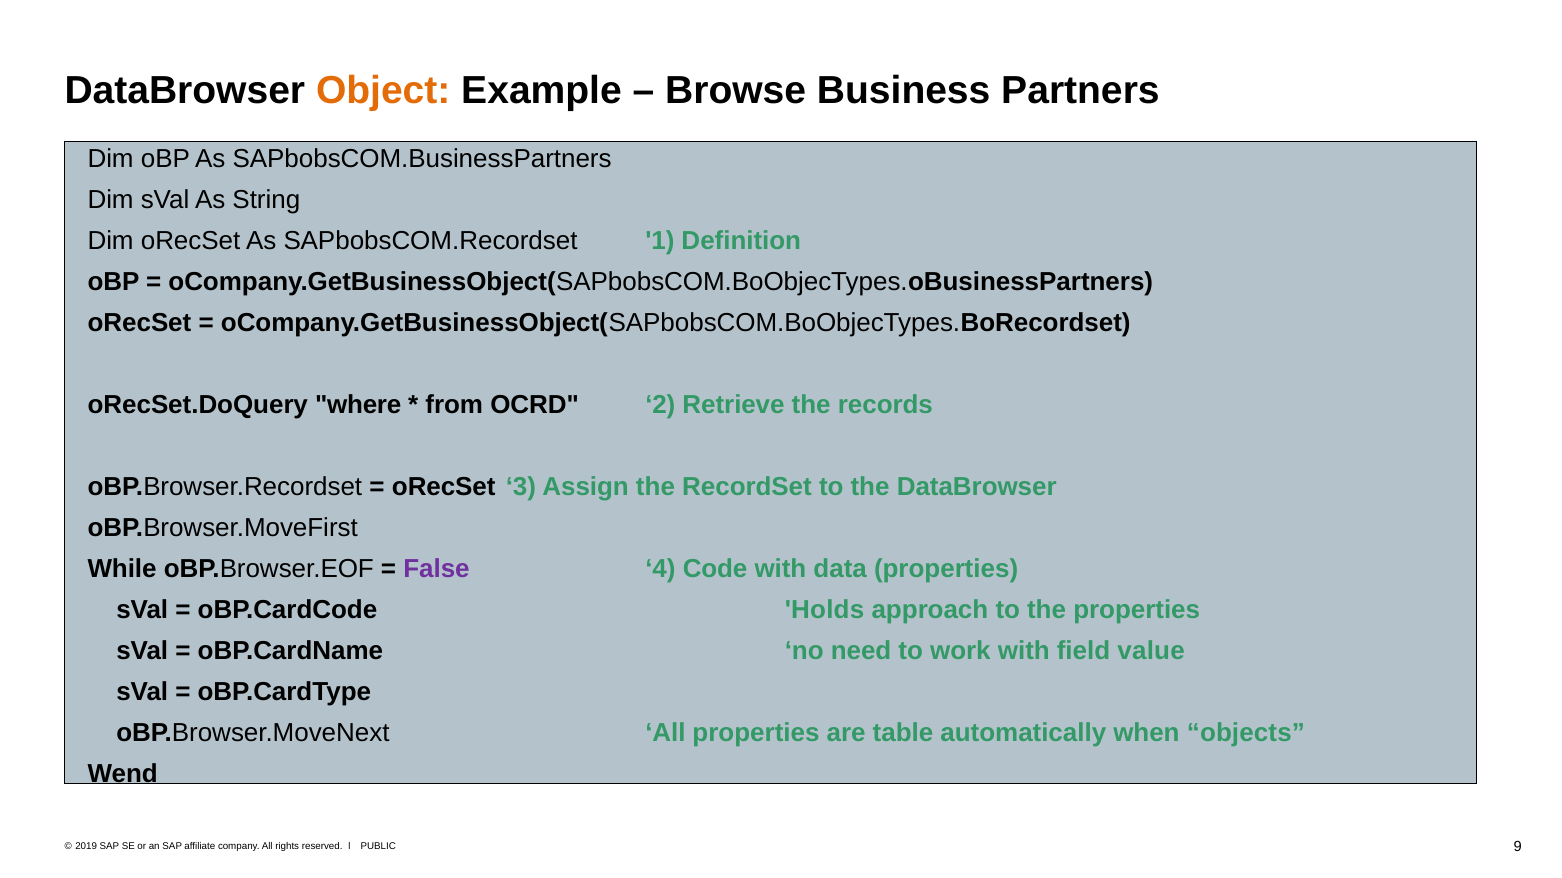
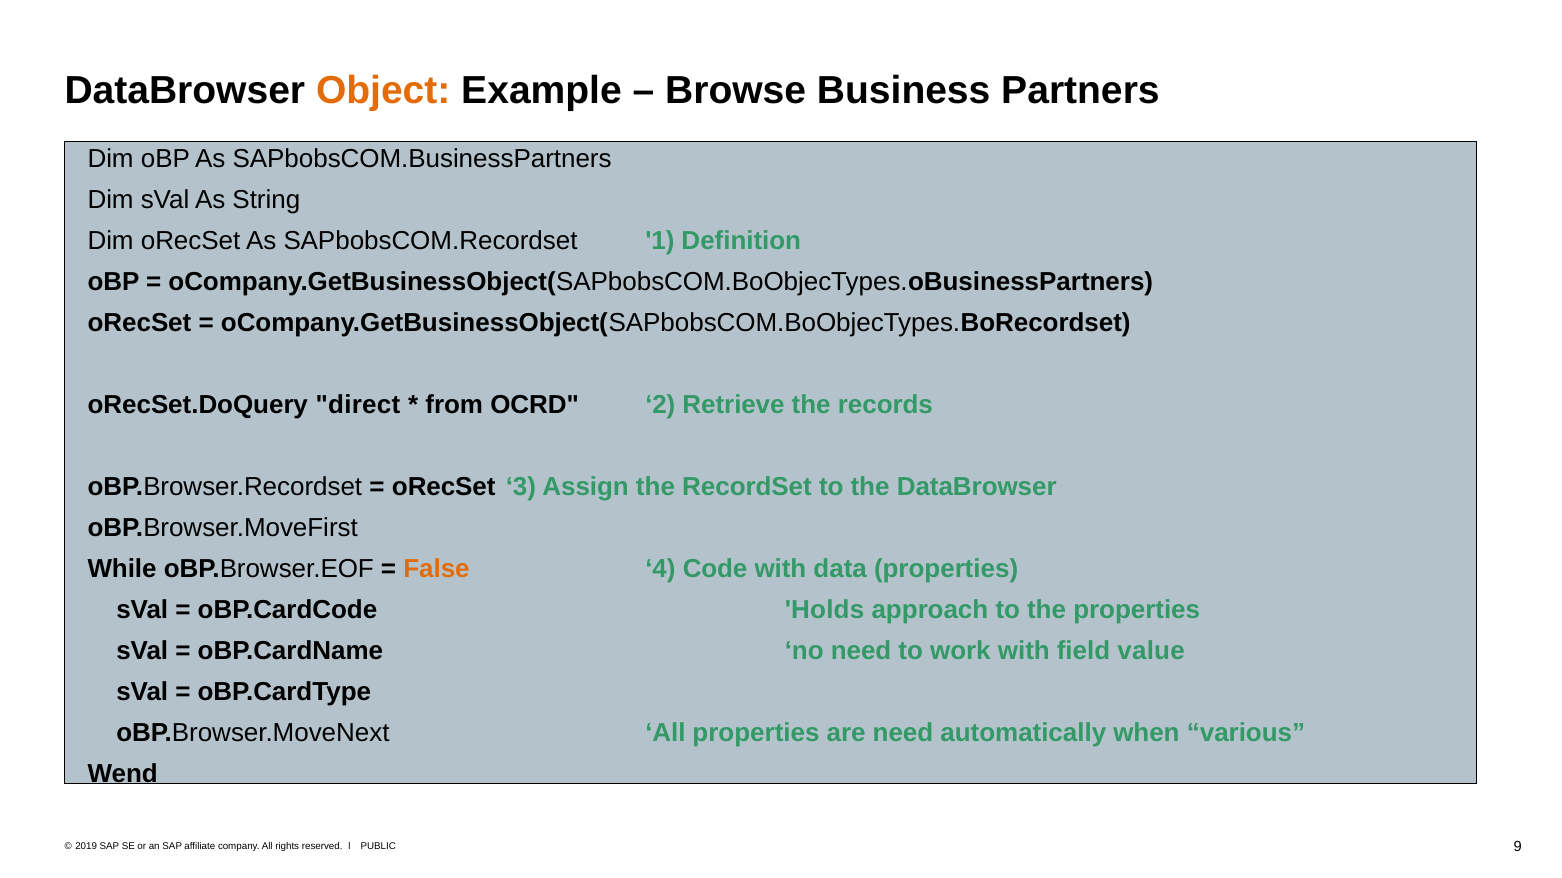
where: where -> direct
False colour: purple -> orange
are table: table -> need
objects: objects -> various
